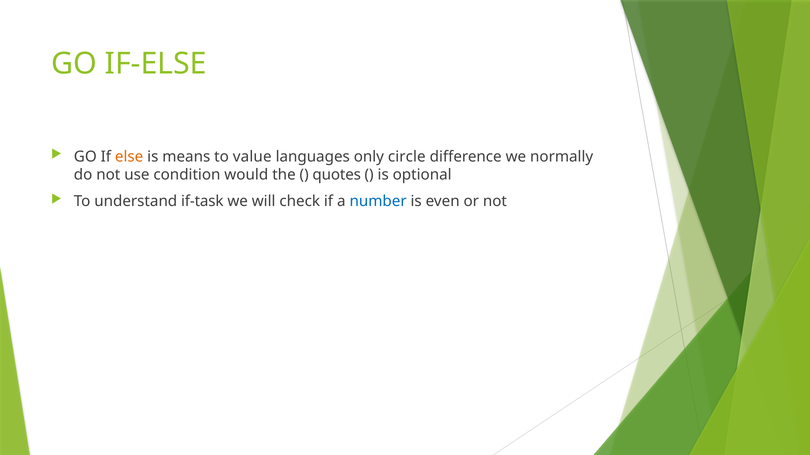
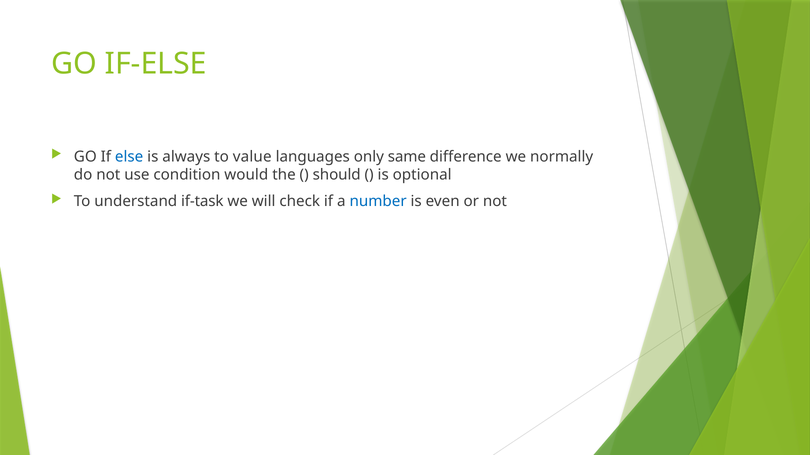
else colour: orange -> blue
means: means -> always
circle: circle -> same
quotes: quotes -> should
